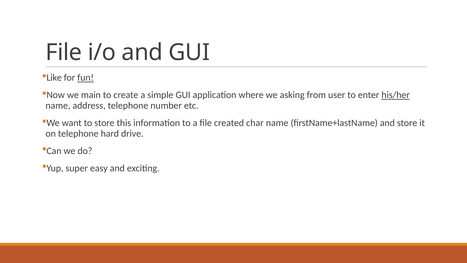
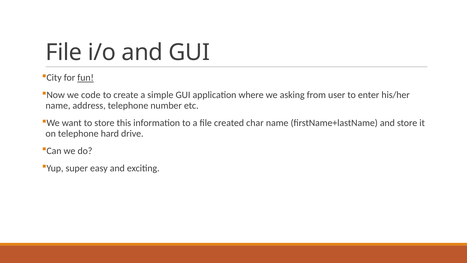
Like: Like -> City
main: main -> code
his/her underline: present -> none
